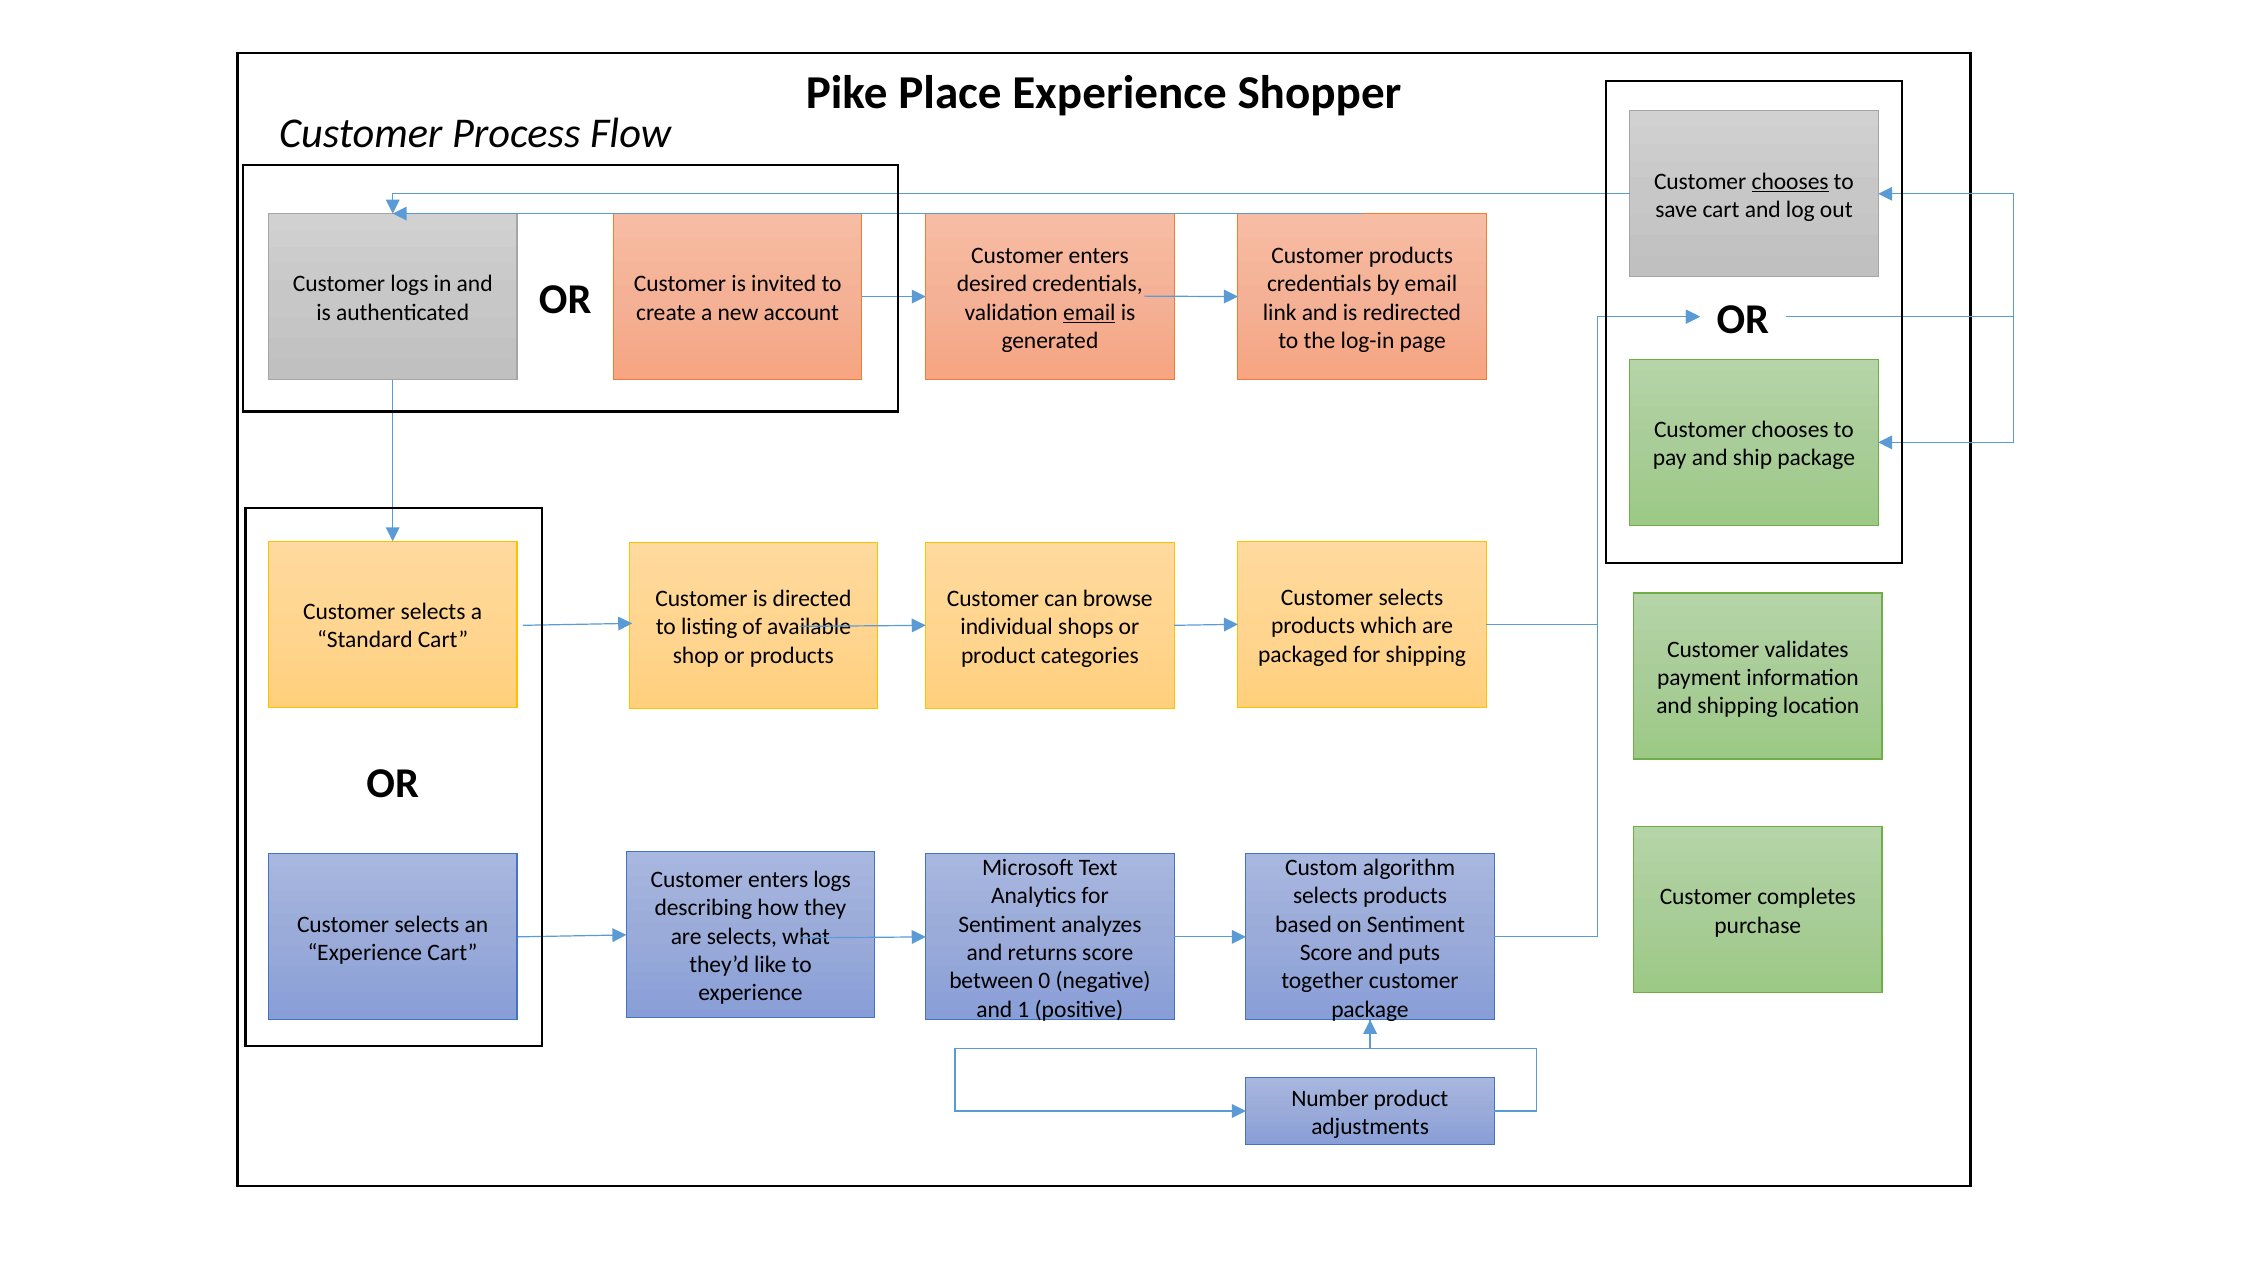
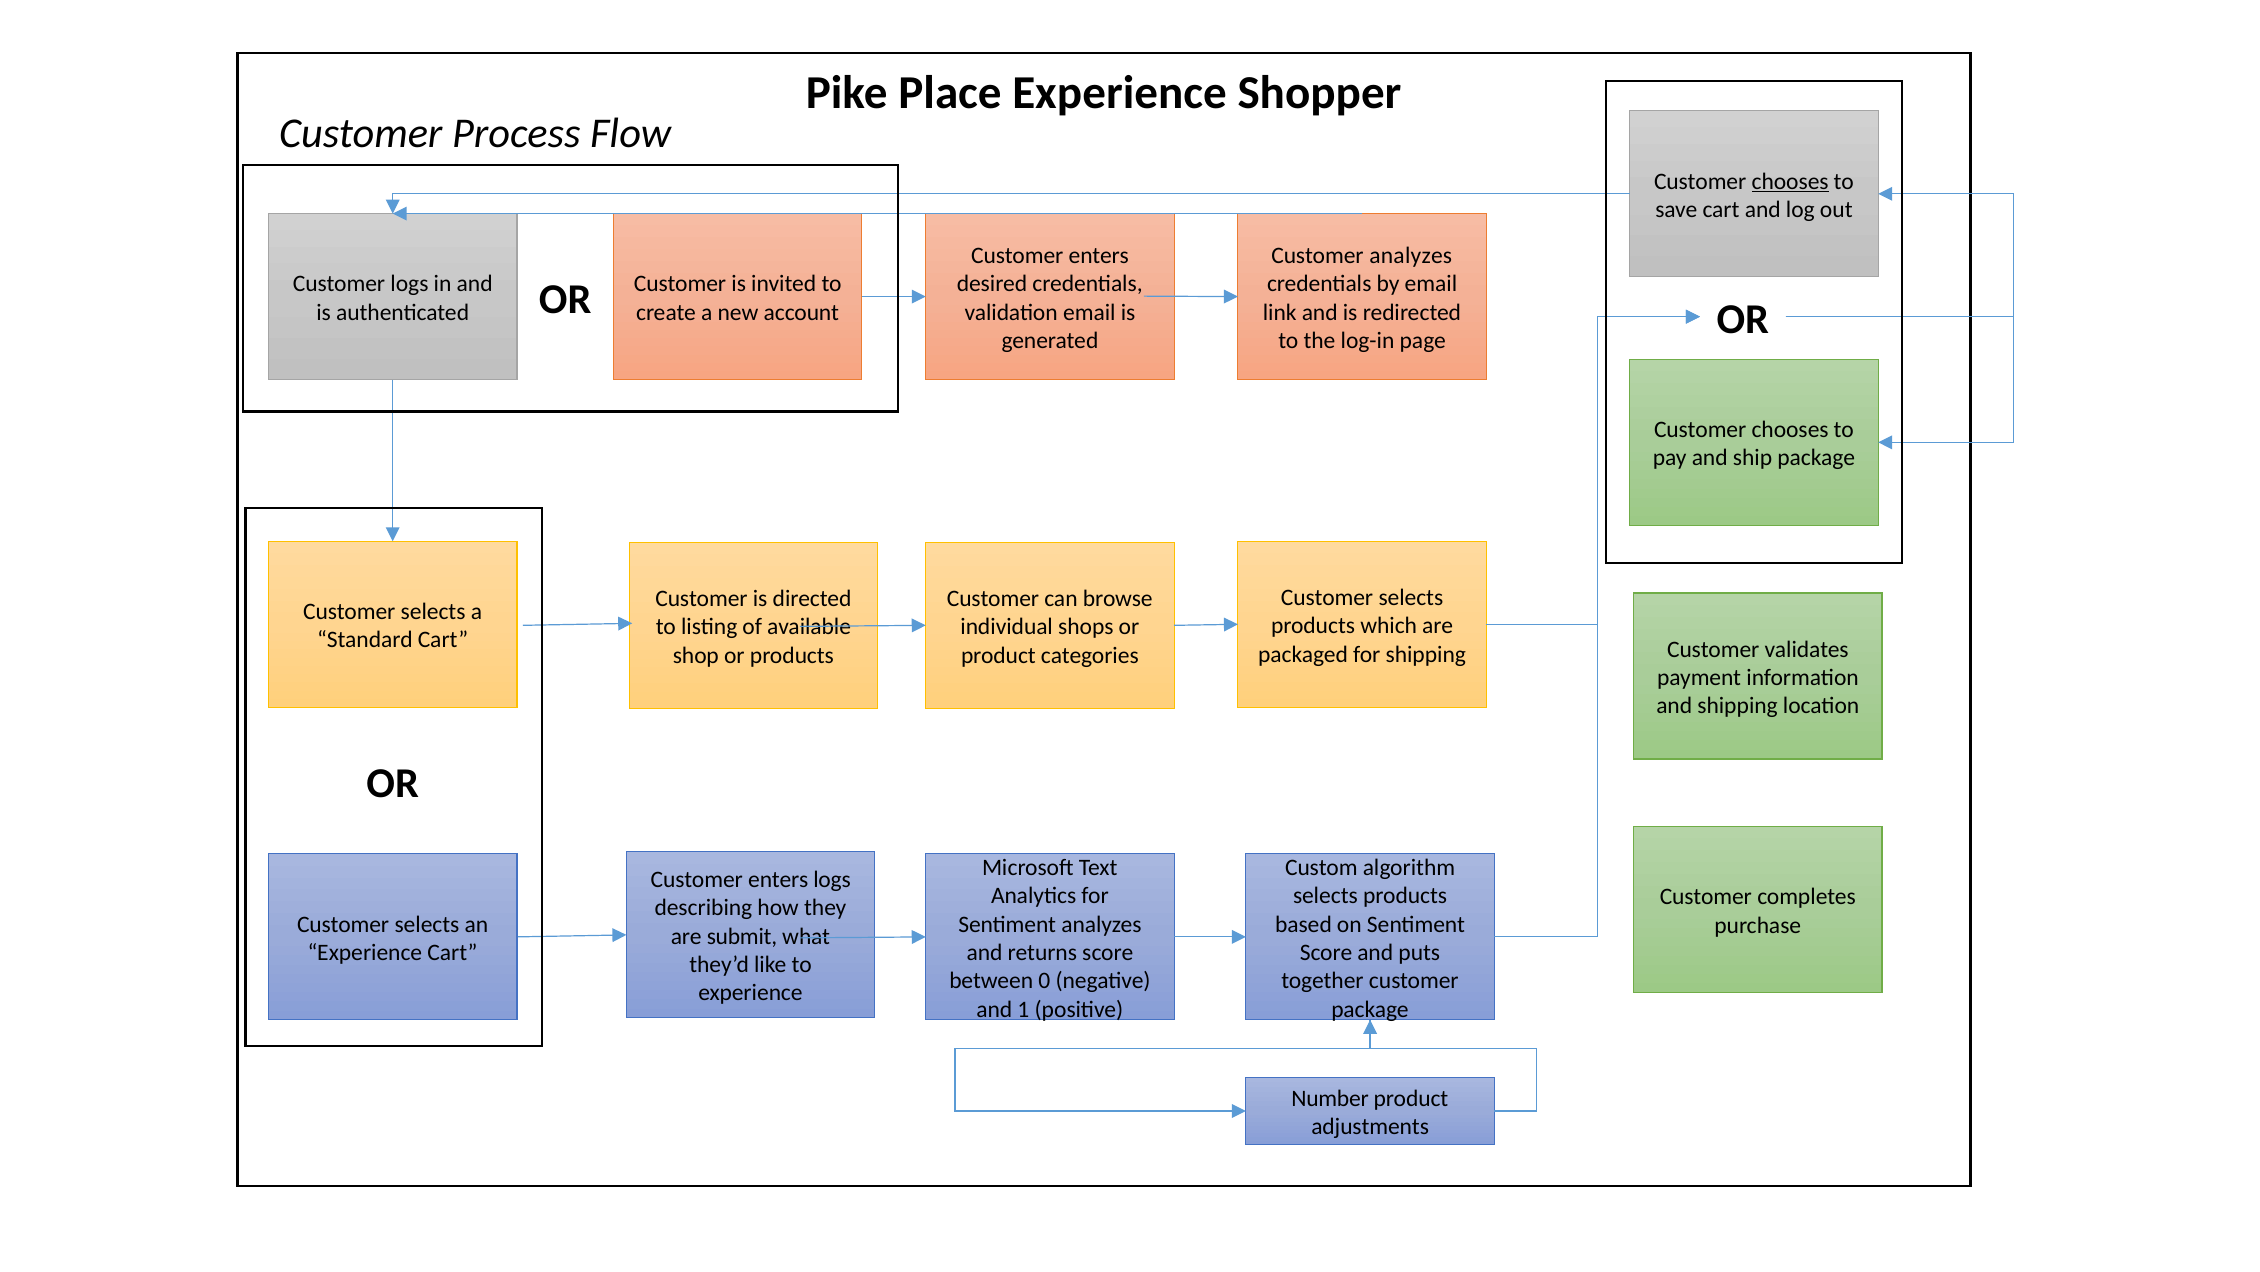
Customer products: products -> analyzes
email at (1089, 312) underline: present -> none
are selects: selects -> submit
